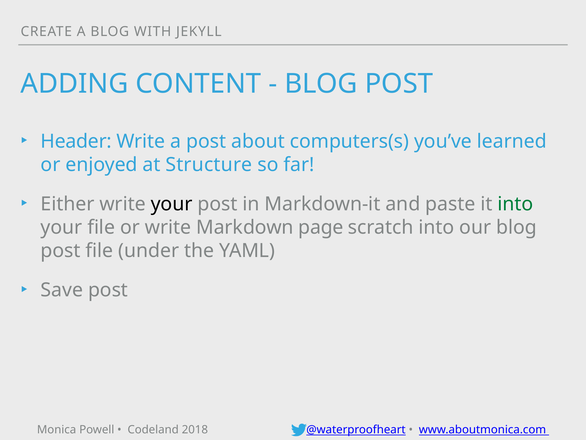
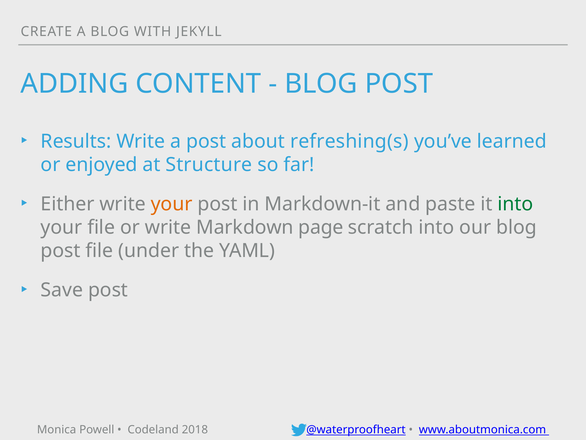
Header: Header -> Results
computers(s: computers(s -> refreshing(s
your at (172, 204) colour: black -> orange
